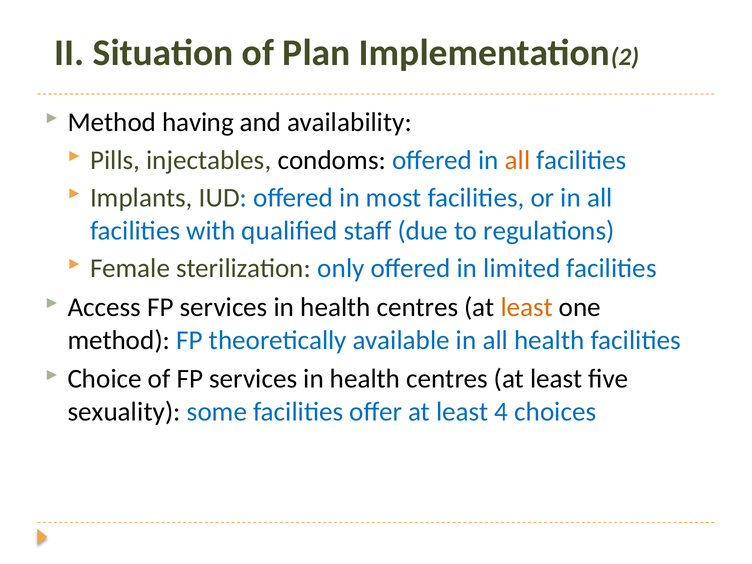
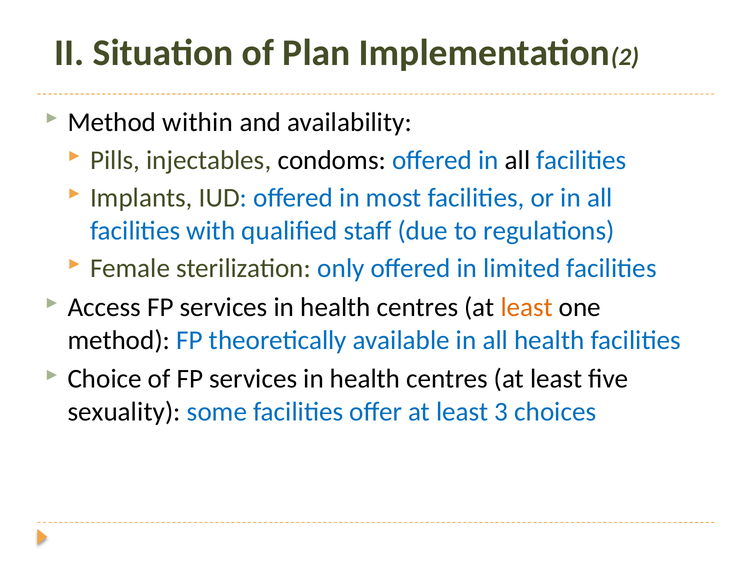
having: having -> within
all at (518, 160) colour: orange -> black
4: 4 -> 3
